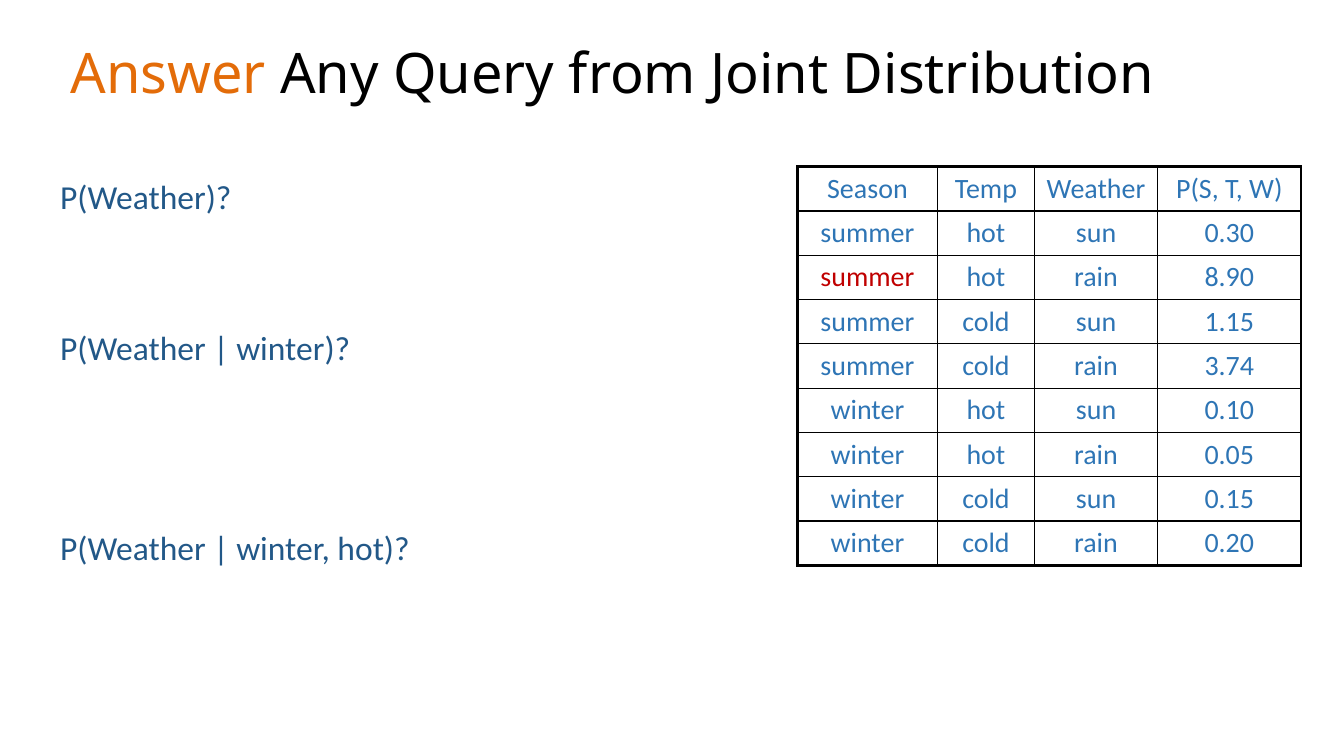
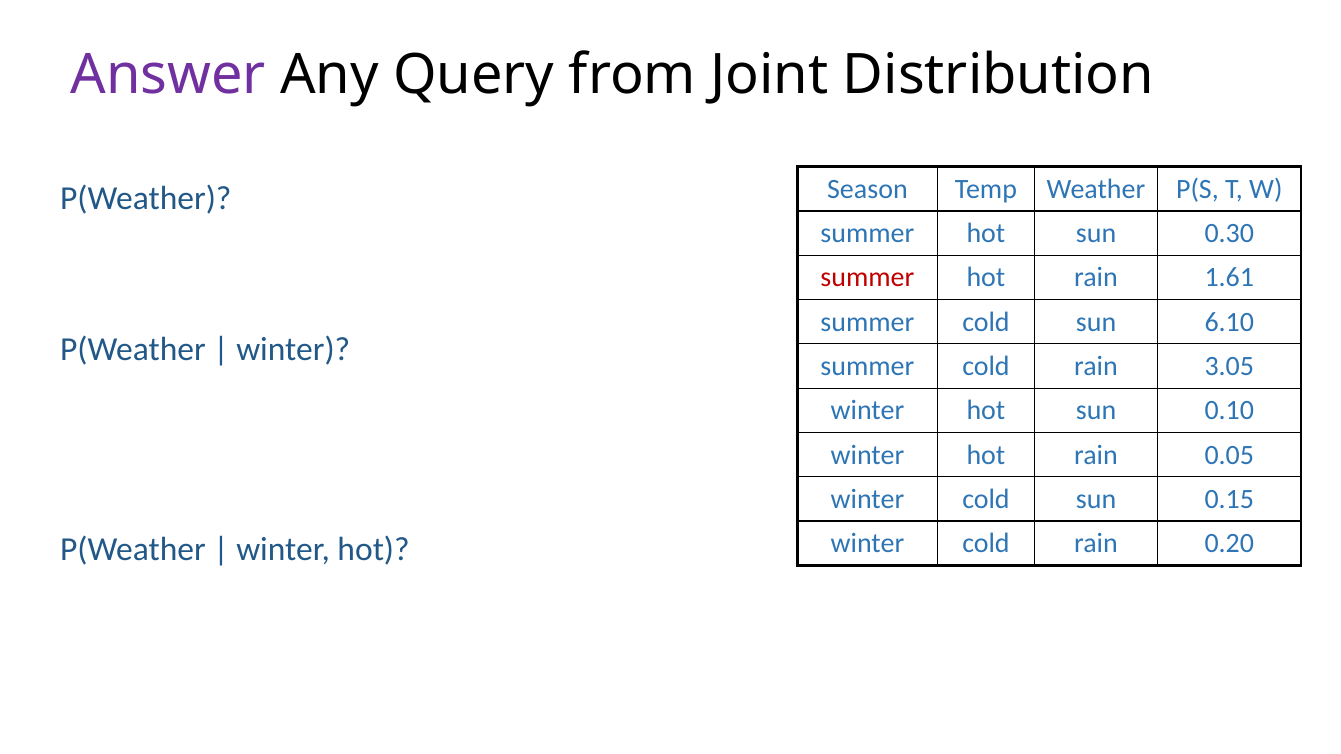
Answer colour: orange -> purple
8.90: 8.90 -> 1.61
1.15: 1.15 -> 6.10
3.74: 3.74 -> 3.05
